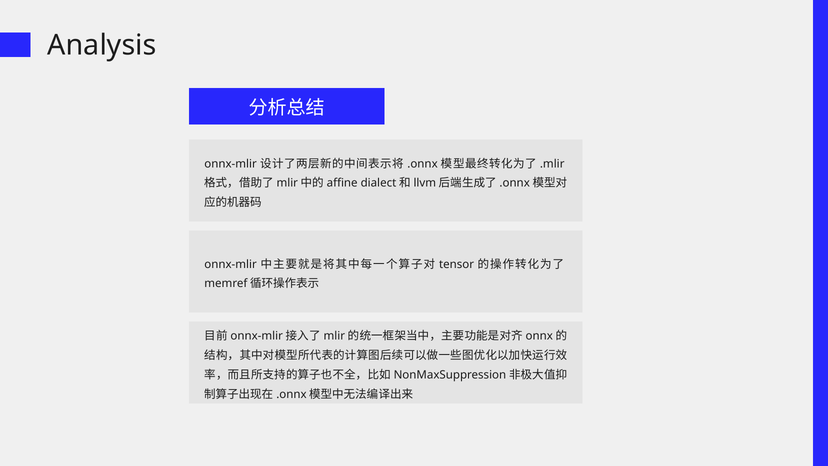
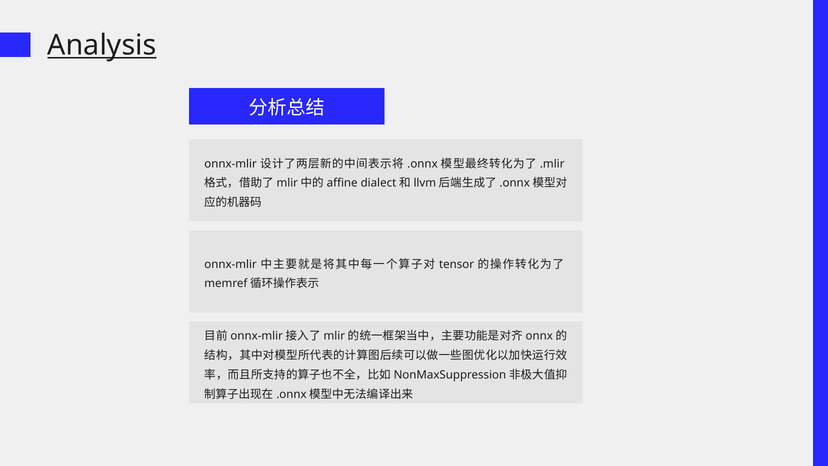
Analysis underline: none -> present
